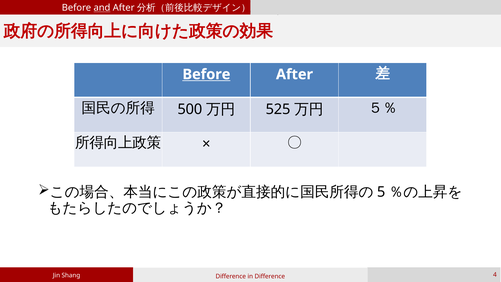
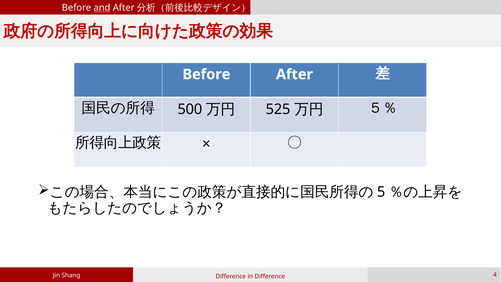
Before at (206, 74) underline: present -> none
